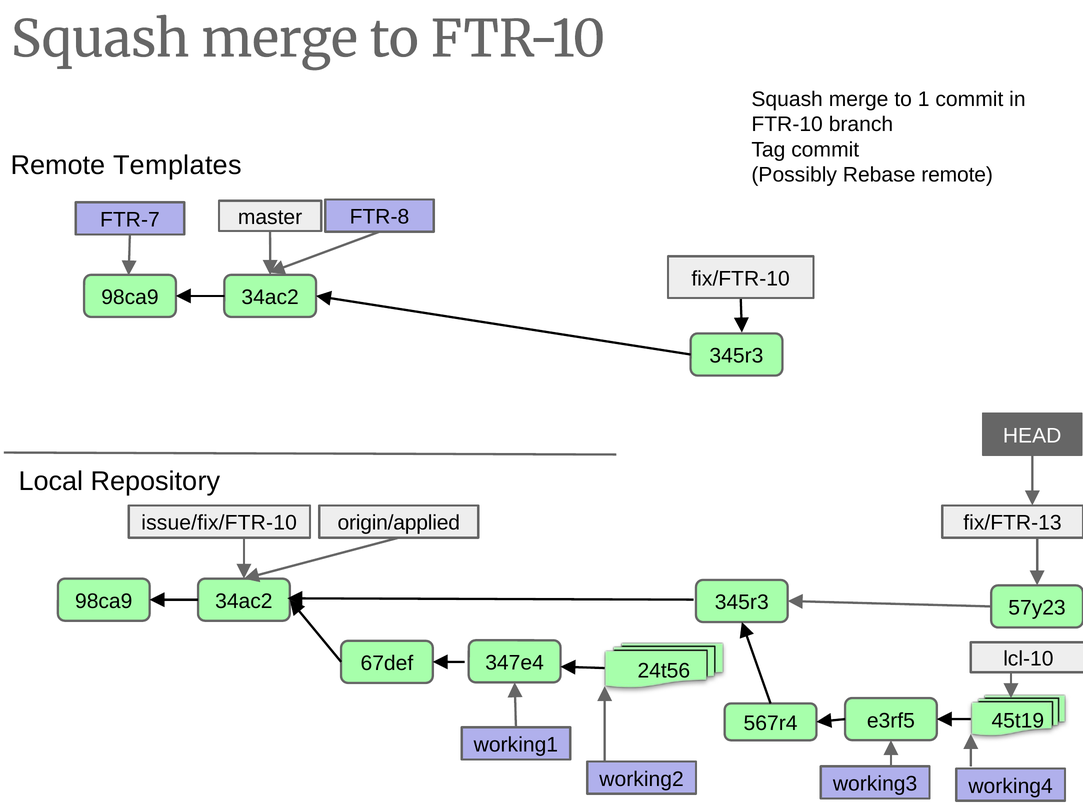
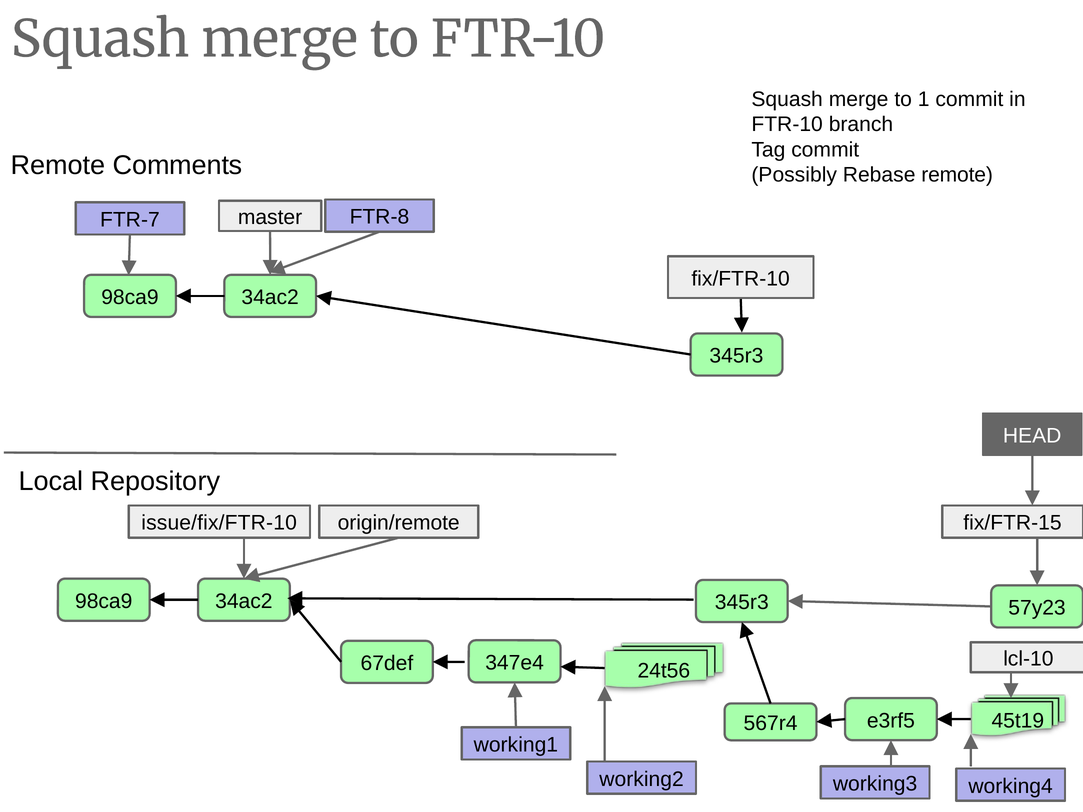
Templates: Templates -> Comments
origin/applied: origin/applied -> origin/remote
fix/FTR-13: fix/FTR-13 -> fix/FTR-15
